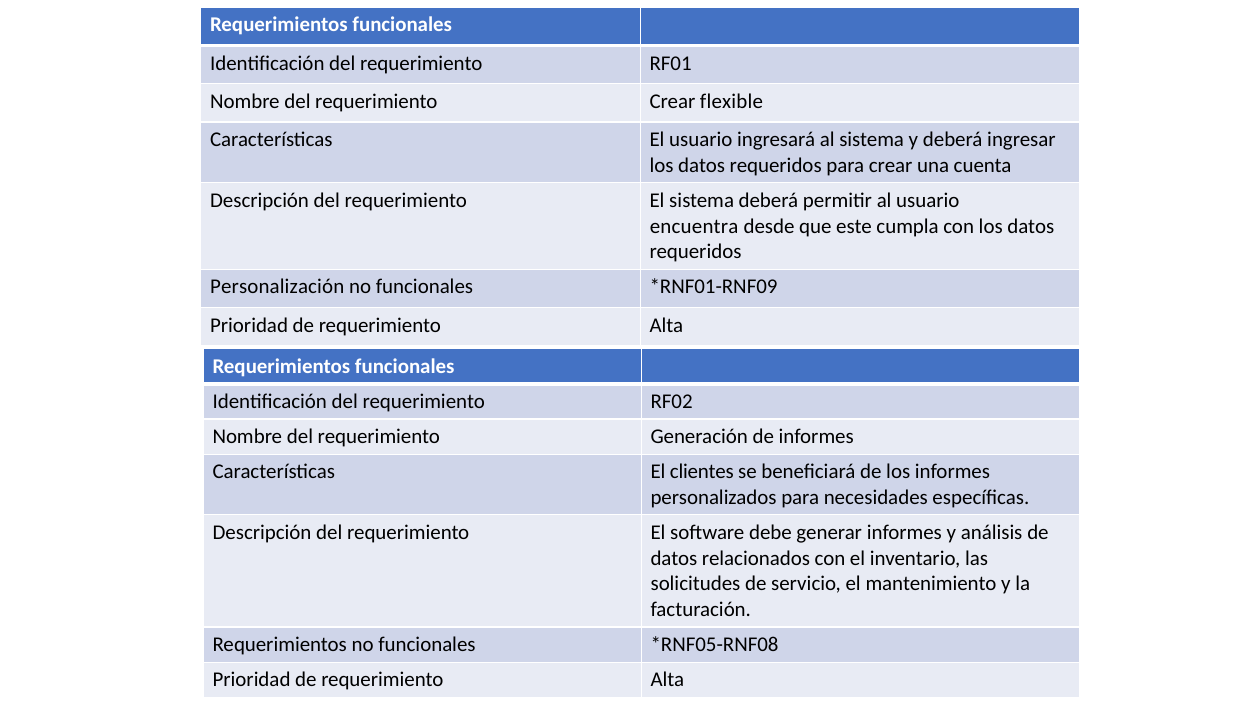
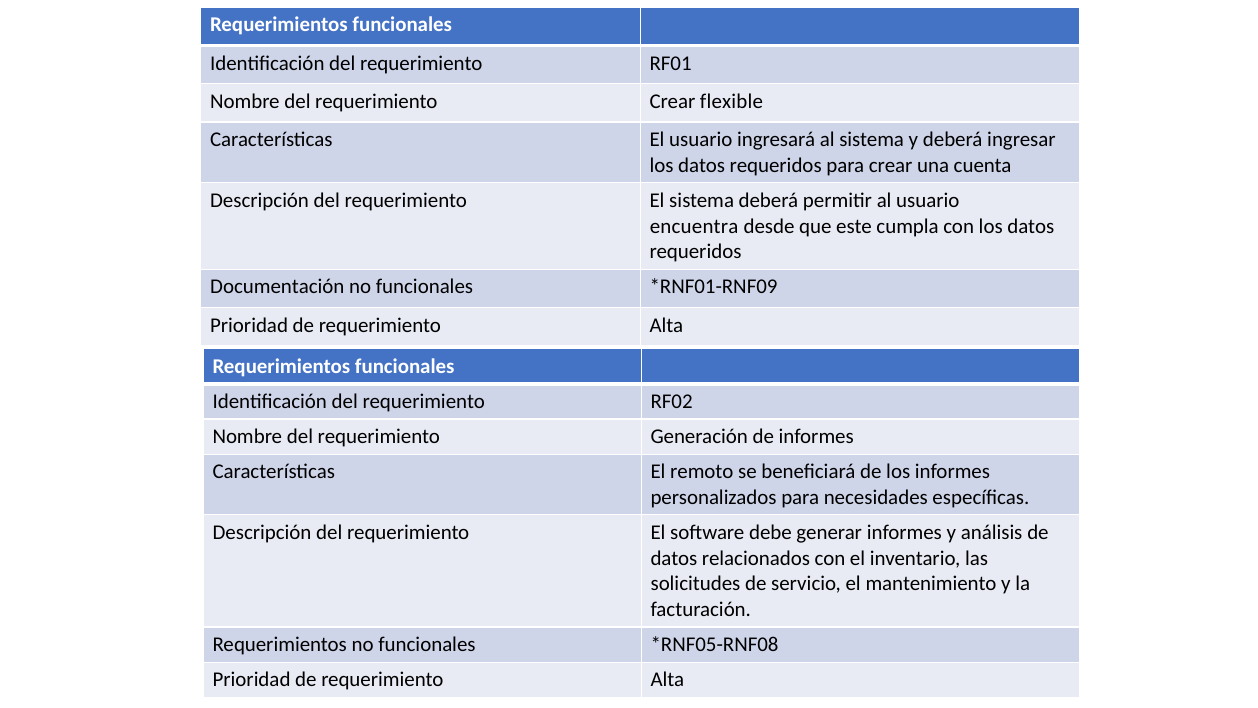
Personalización: Personalización -> Documentación
clientes: clientes -> remoto
